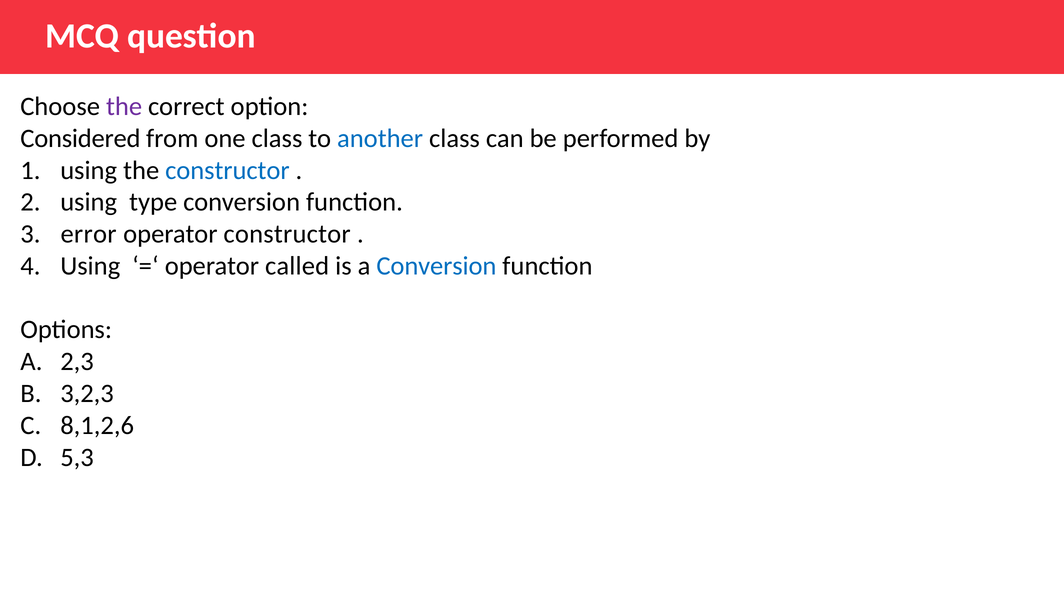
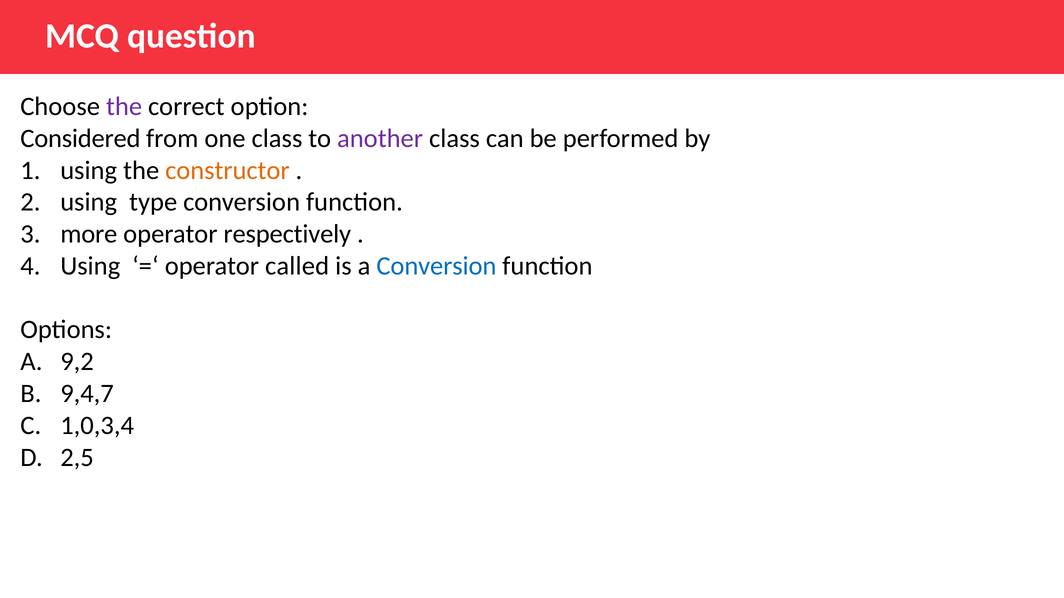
another colour: blue -> purple
constructor at (227, 170) colour: blue -> orange
error: error -> more
operator constructor: constructor -> respectively
2,3: 2,3 -> 9,2
3,2,3: 3,2,3 -> 9,4,7
8,1,2,6: 8,1,2,6 -> 1,0,3,4
5,3: 5,3 -> 2,5
